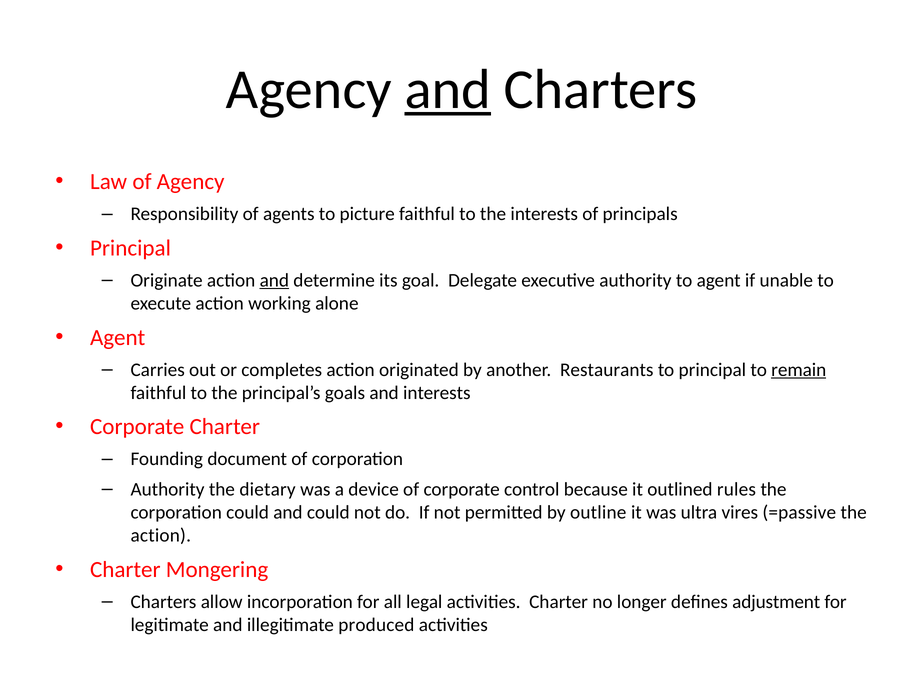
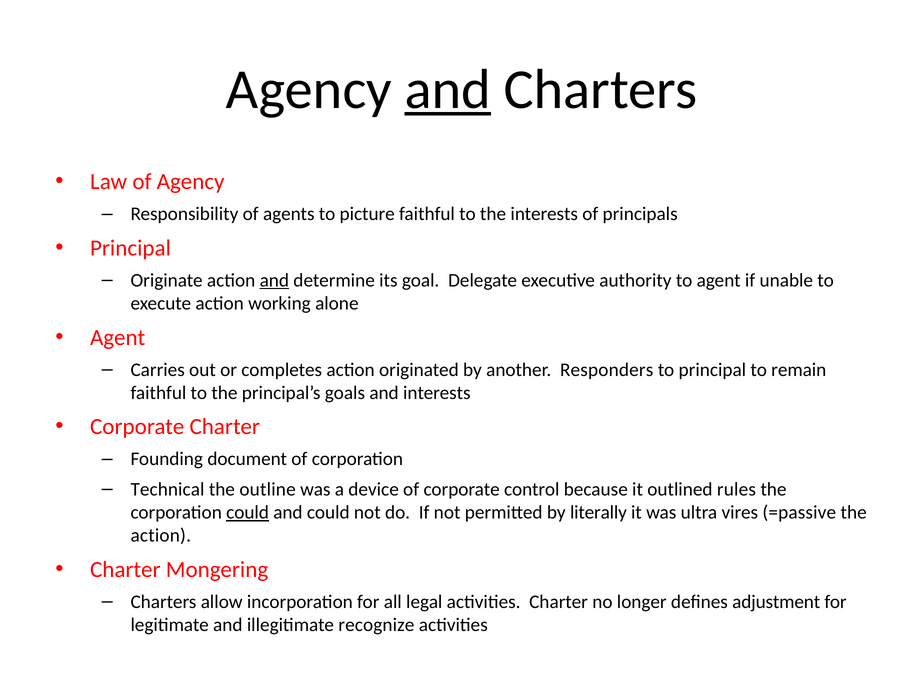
Restaurants: Restaurants -> Responders
remain underline: present -> none
Authority at (168, 489): Authority -> Technical
dietary: dietary -> outline
could at (248, 512) underline: none -> present
outline: outline -> literally
produced: produced -> recognize
